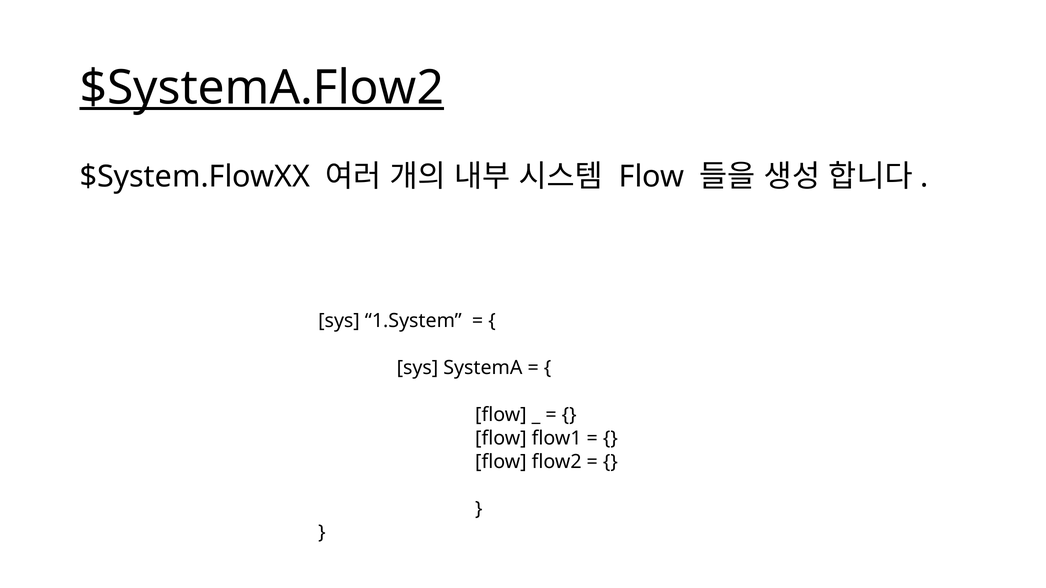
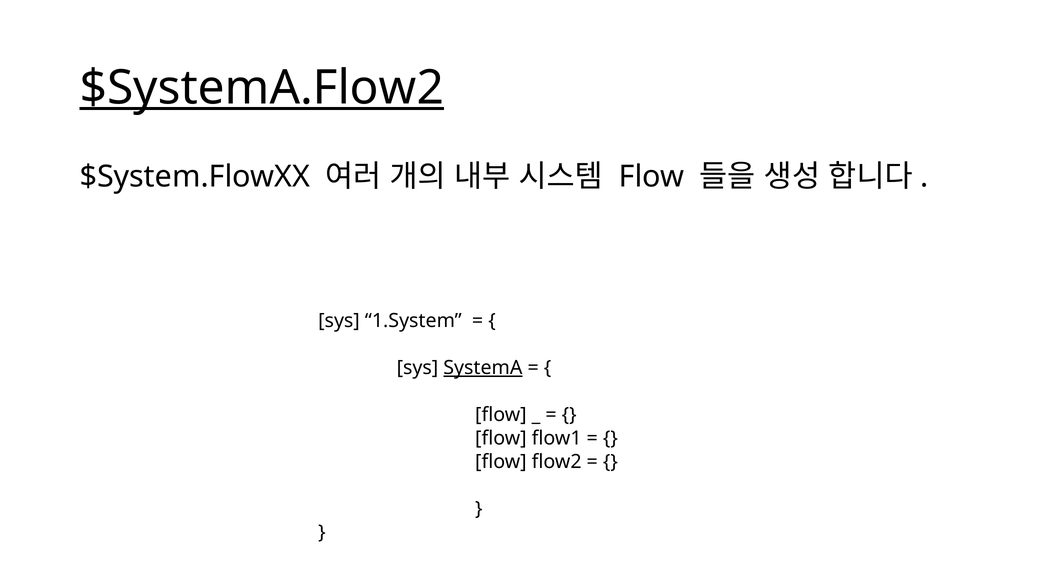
SystemA underline: none -> present
